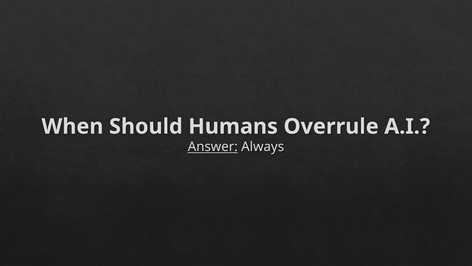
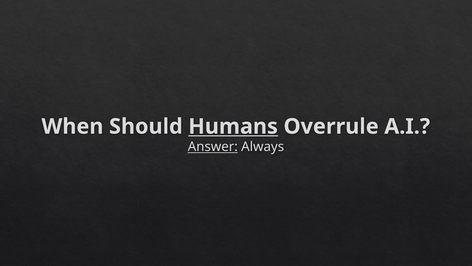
Humans underline: none -> present
